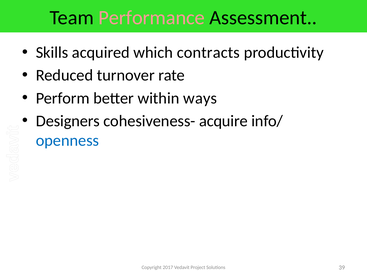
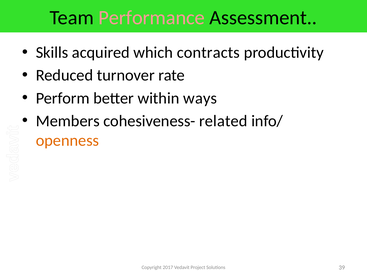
Designers: Designers -> Members
acquire: acquire -> related
openness colour: blue -> orange
